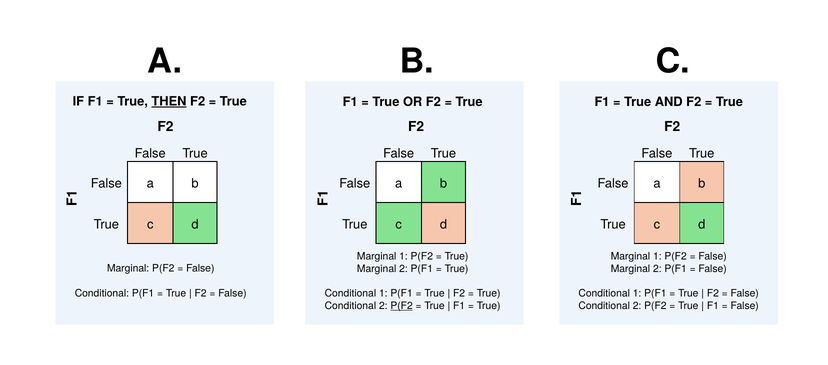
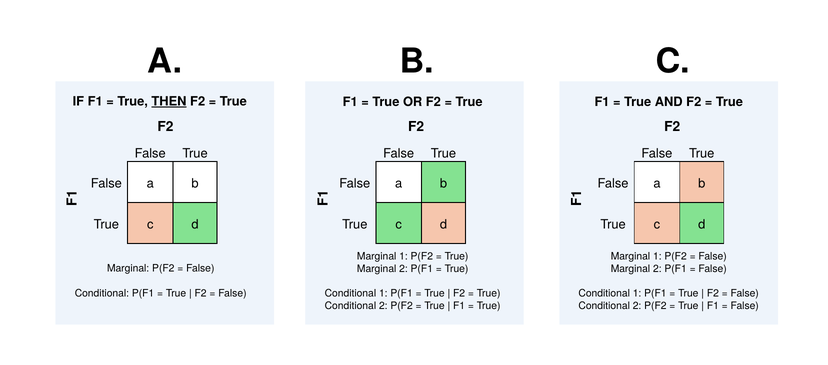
P(F2 at (402, 306) underline: present -> none
